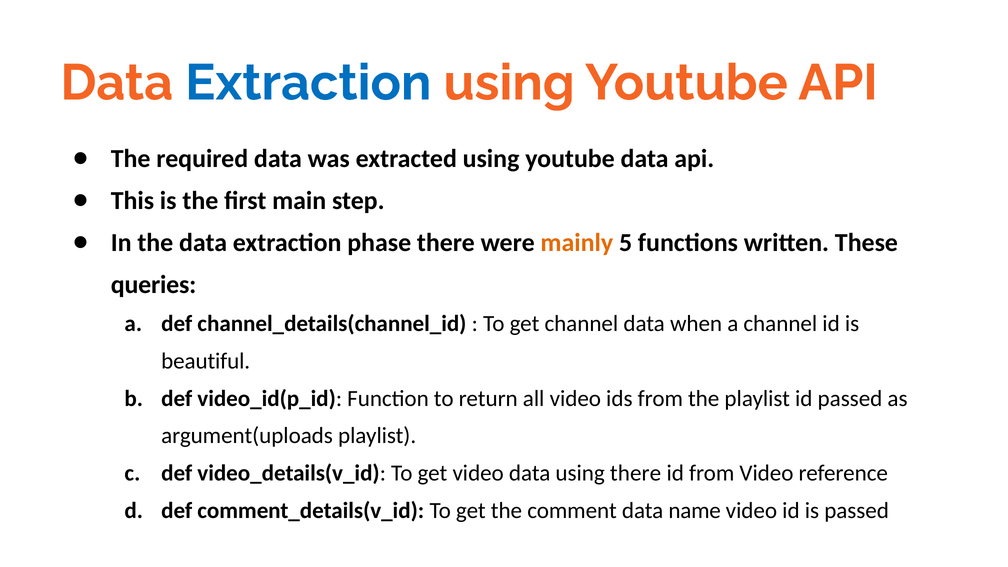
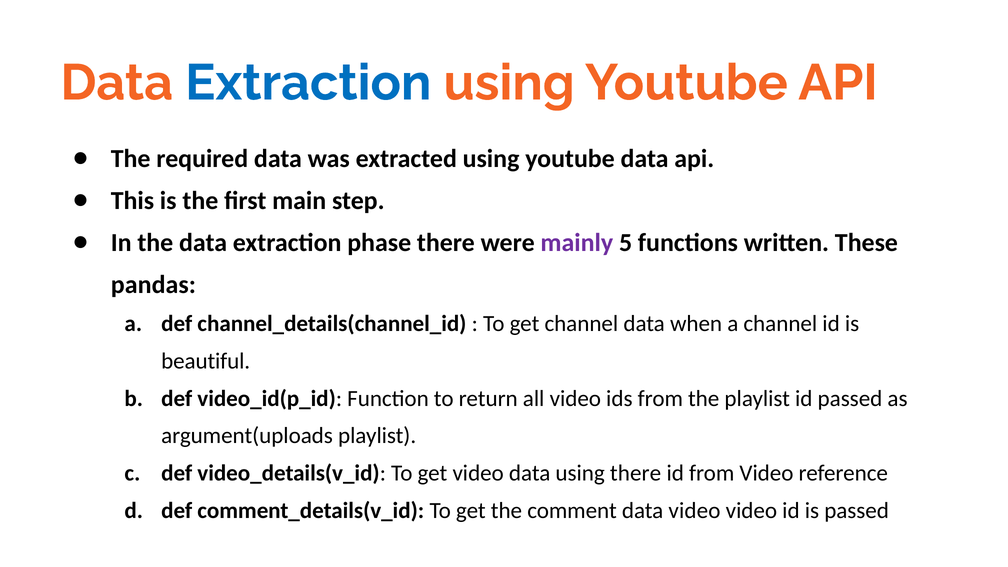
mainly colour: orange -> purple
queries: queries -> pandas
data name: name -> video
